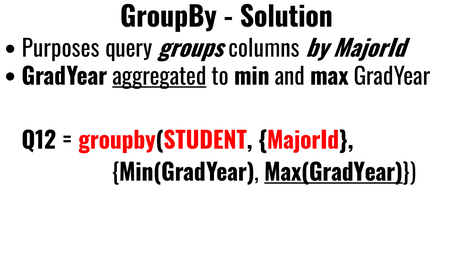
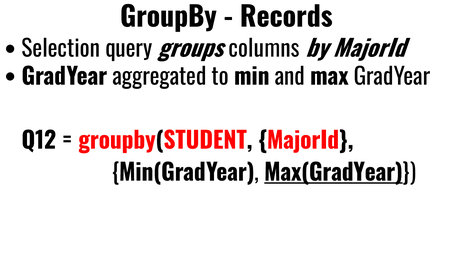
Solution: Solution -> Records
Purposes: Purposes -> Selection
aggregated underline: present -> none
